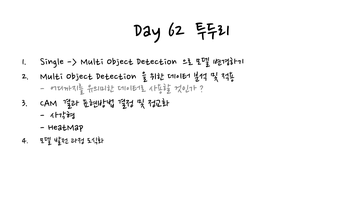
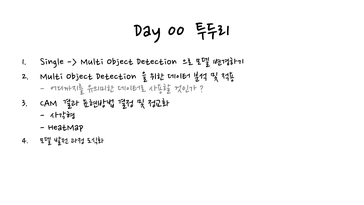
62: 62 -> 00
